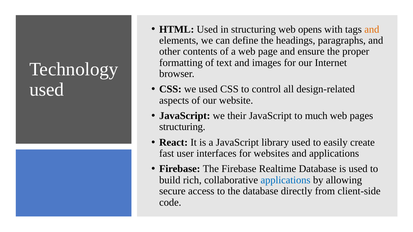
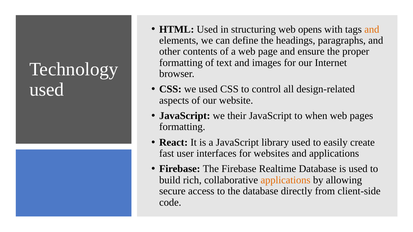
much: much -> when
structuring at (182, 127): structuring -> formatting
applications at (286, 180) colour: blue -> orange
